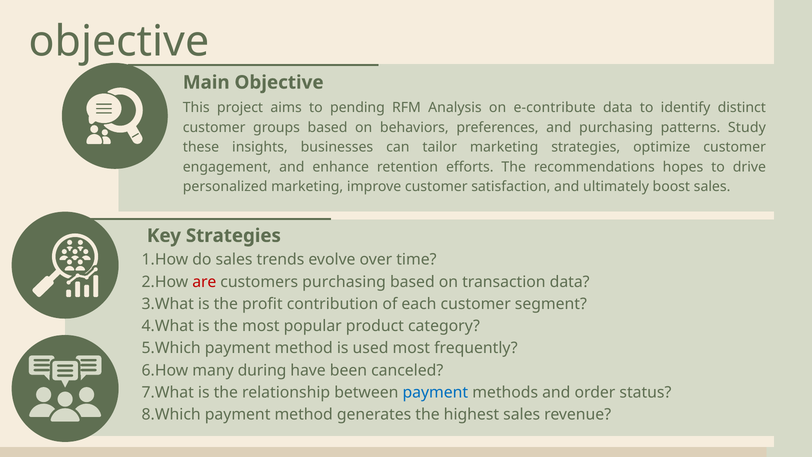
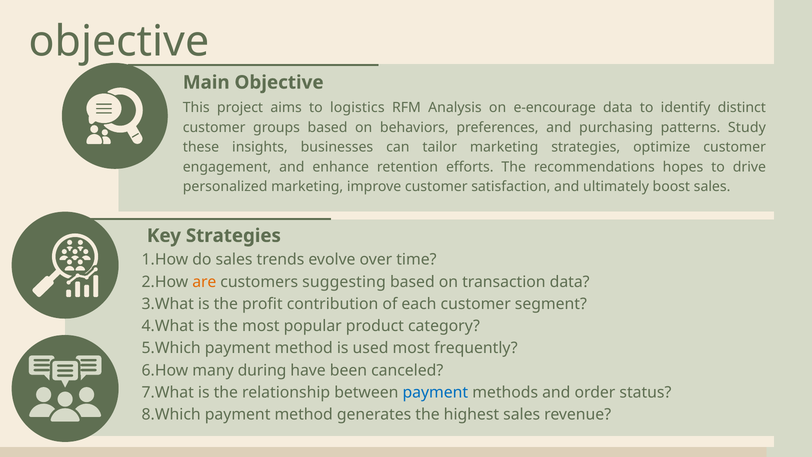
pending: pending -> logistics
e-contribute: e-contribute -> e-encourage
are colour: red -> orange
customers purchasing: purchasing -> suggesting
